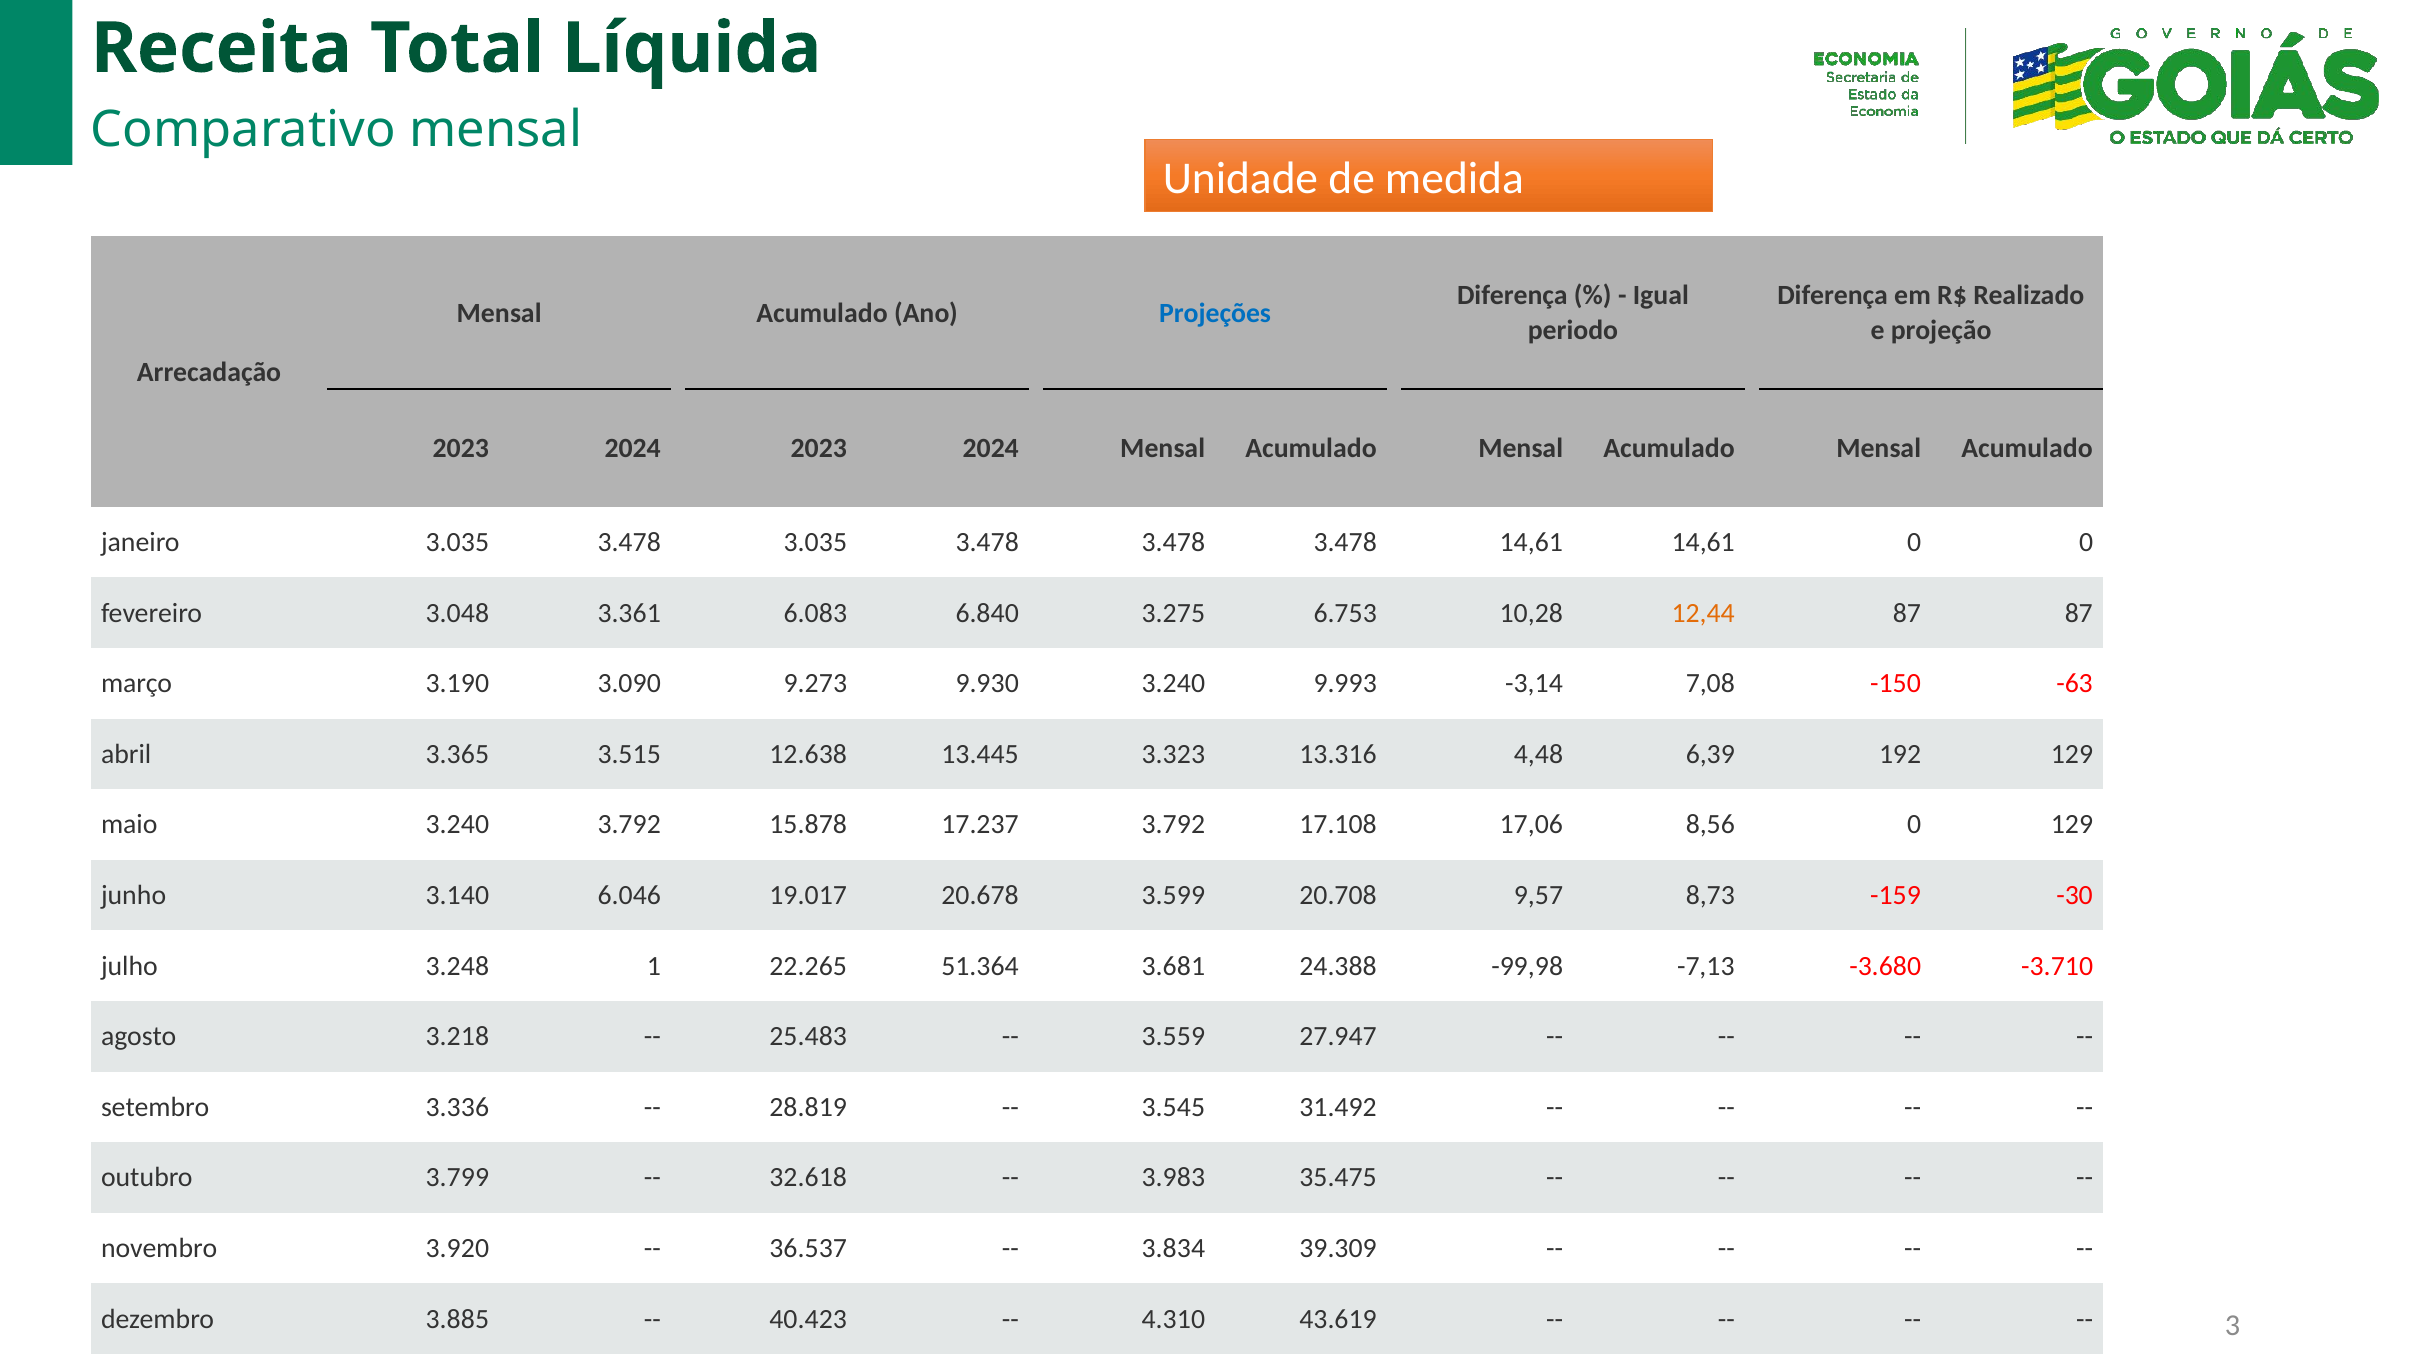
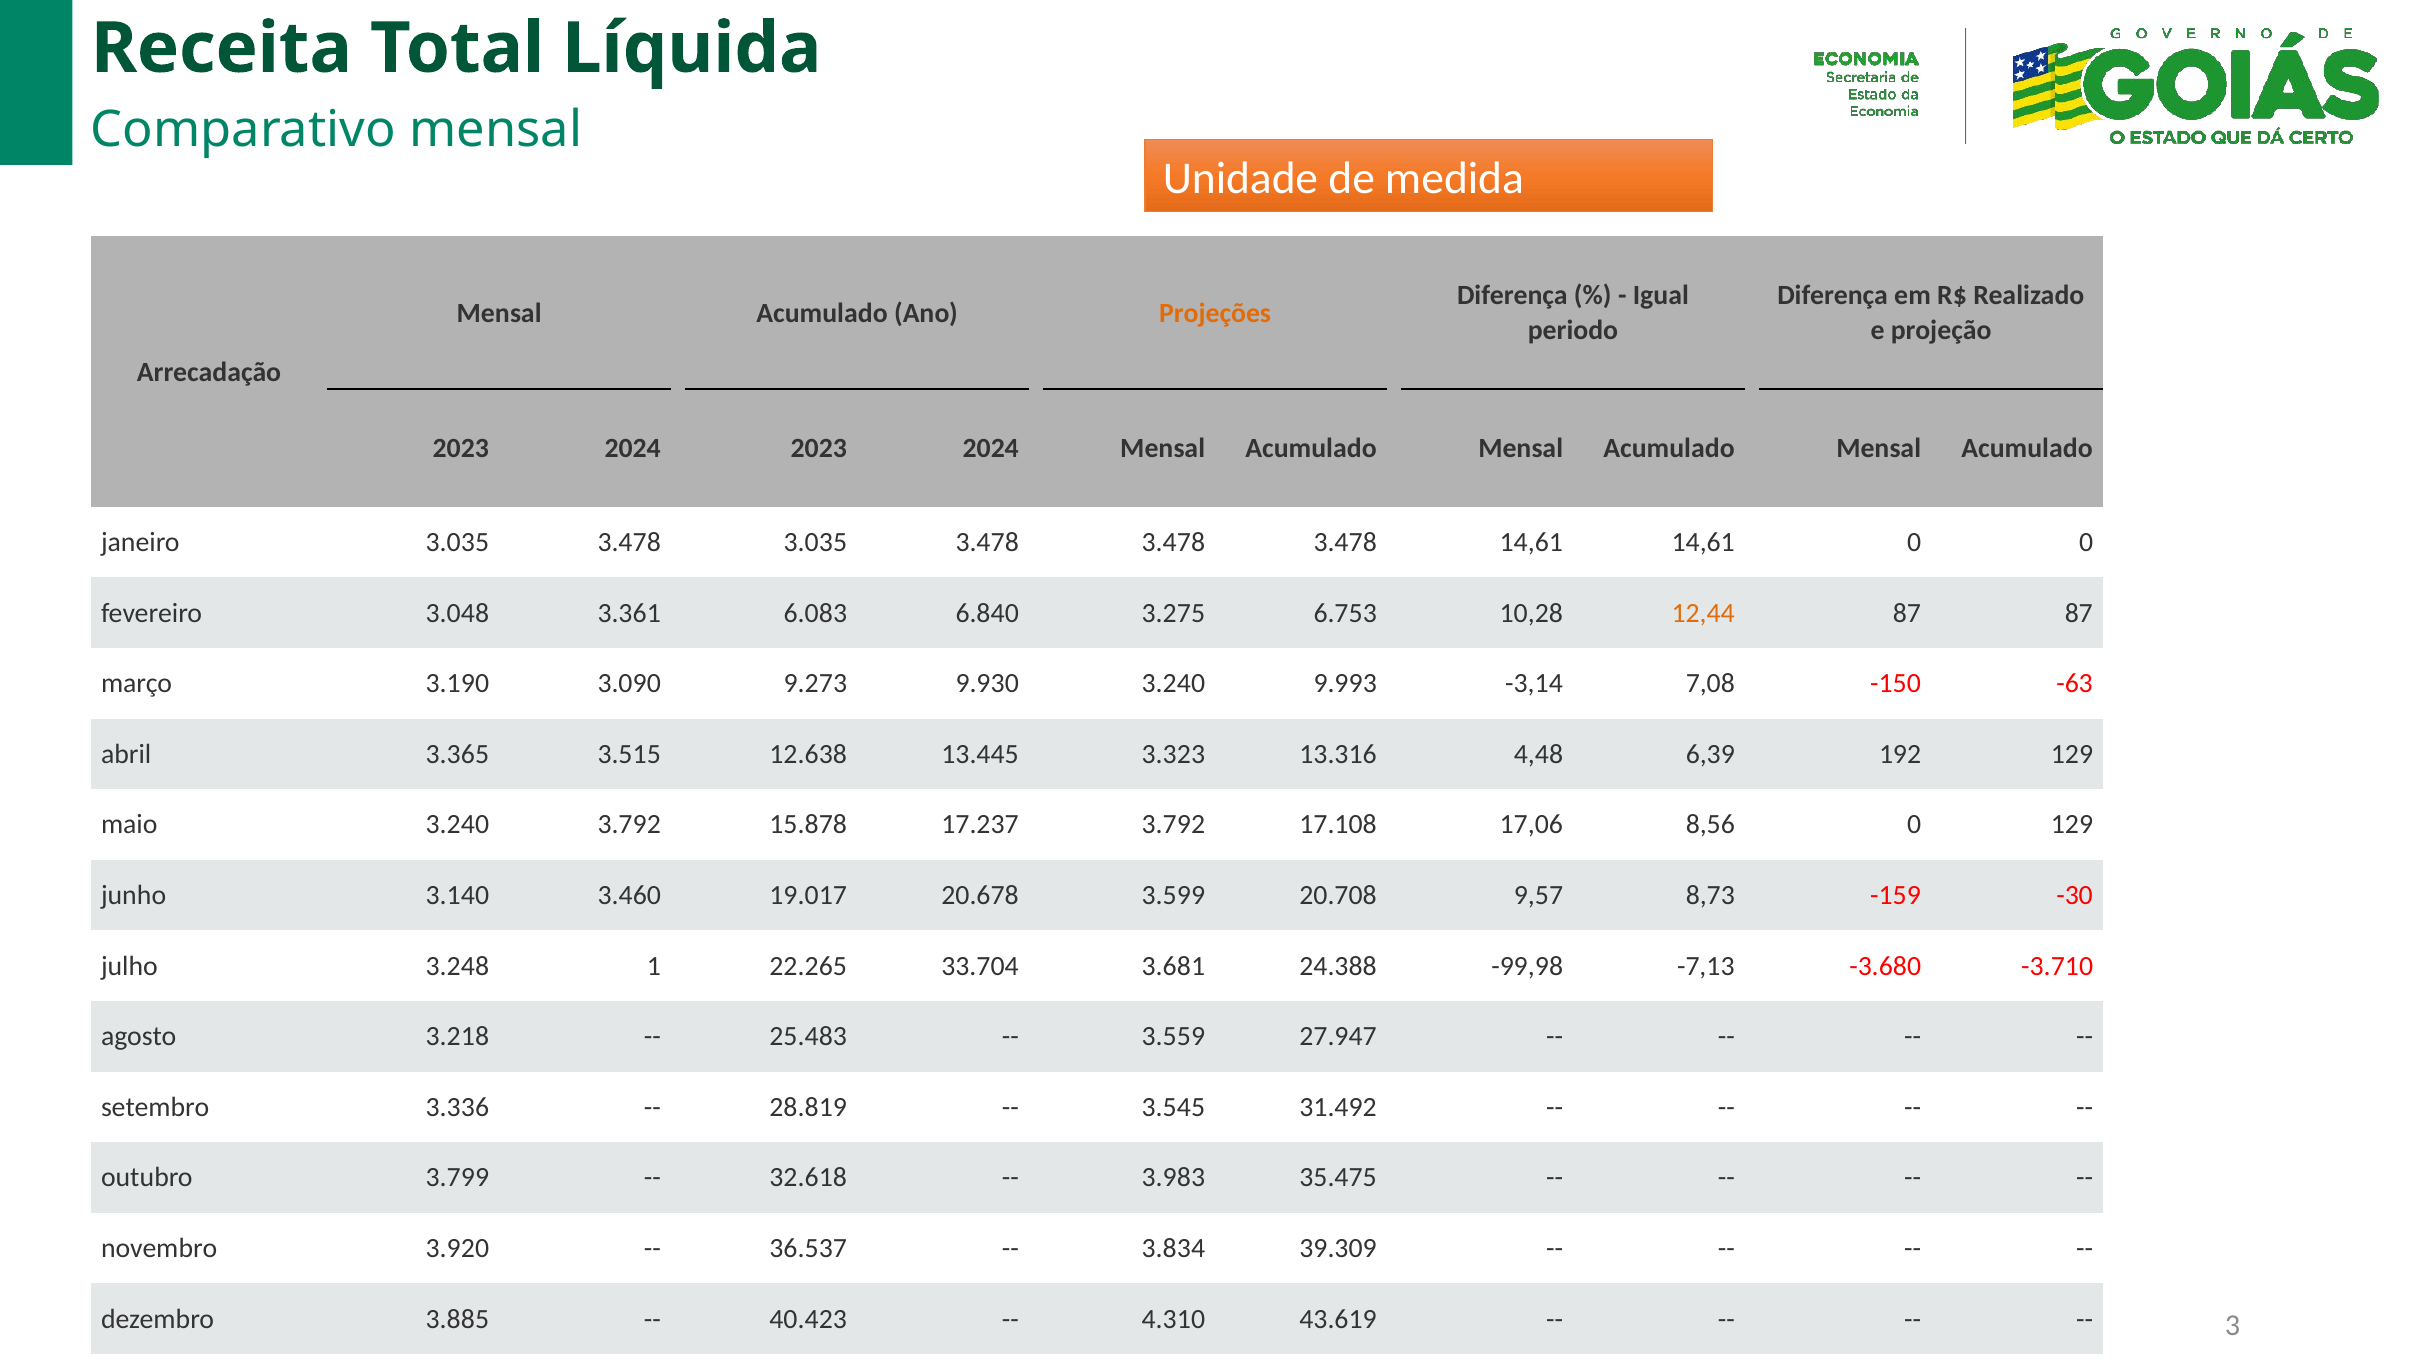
Projeções colour: blue -> orange
6.046: 6.046 -> 3.460
51.364: 51.364 -> 33.704
